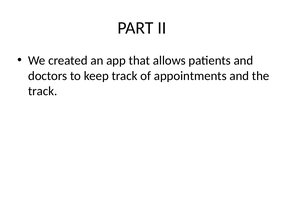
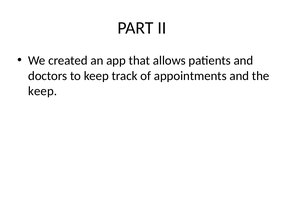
track at (43, 91): track -> keep
